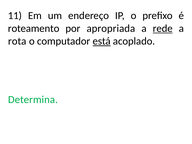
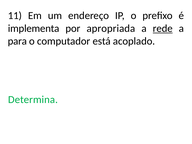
roteamento: roteamento -> implementa
rota: rota -> para
está underline: present -> none
